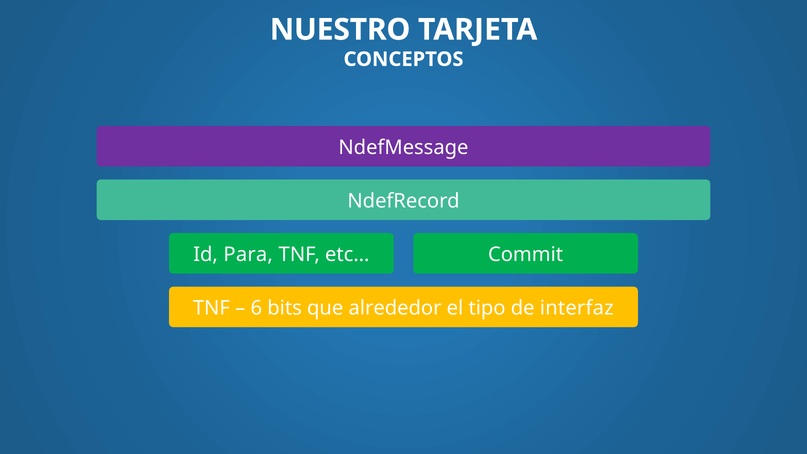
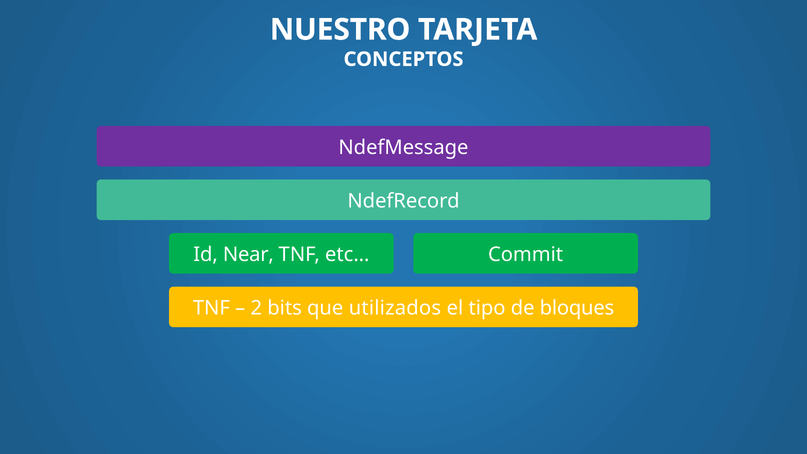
Para: Para -> Near
6: 6 -> 2
alrededor: alrededor -> utilizados
interfaz: interfaz -> bloques
